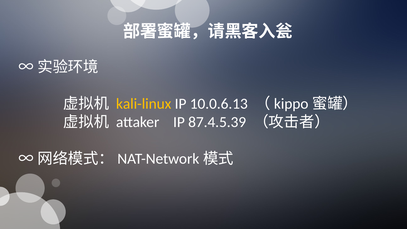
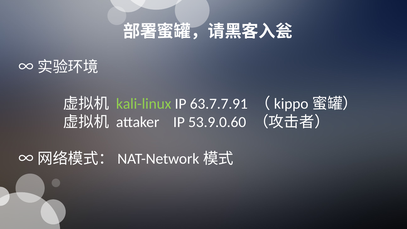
kali-linux colour: yellow -> light green
10.0.6.13: 10.0.6.13 -> 63.7.7.91
87.4.5.39: 87.4.5.39 -> 53.9.0.60
